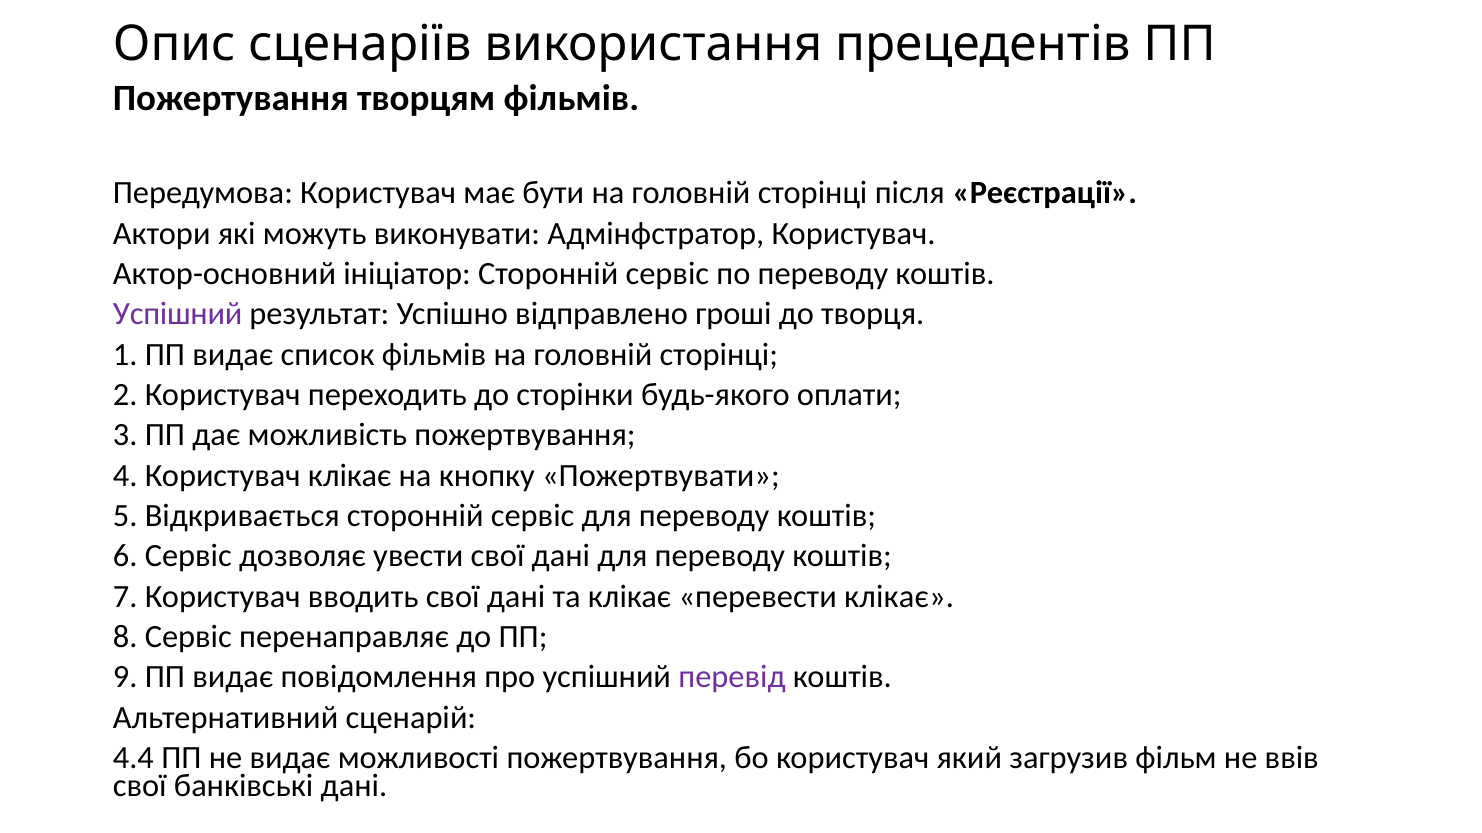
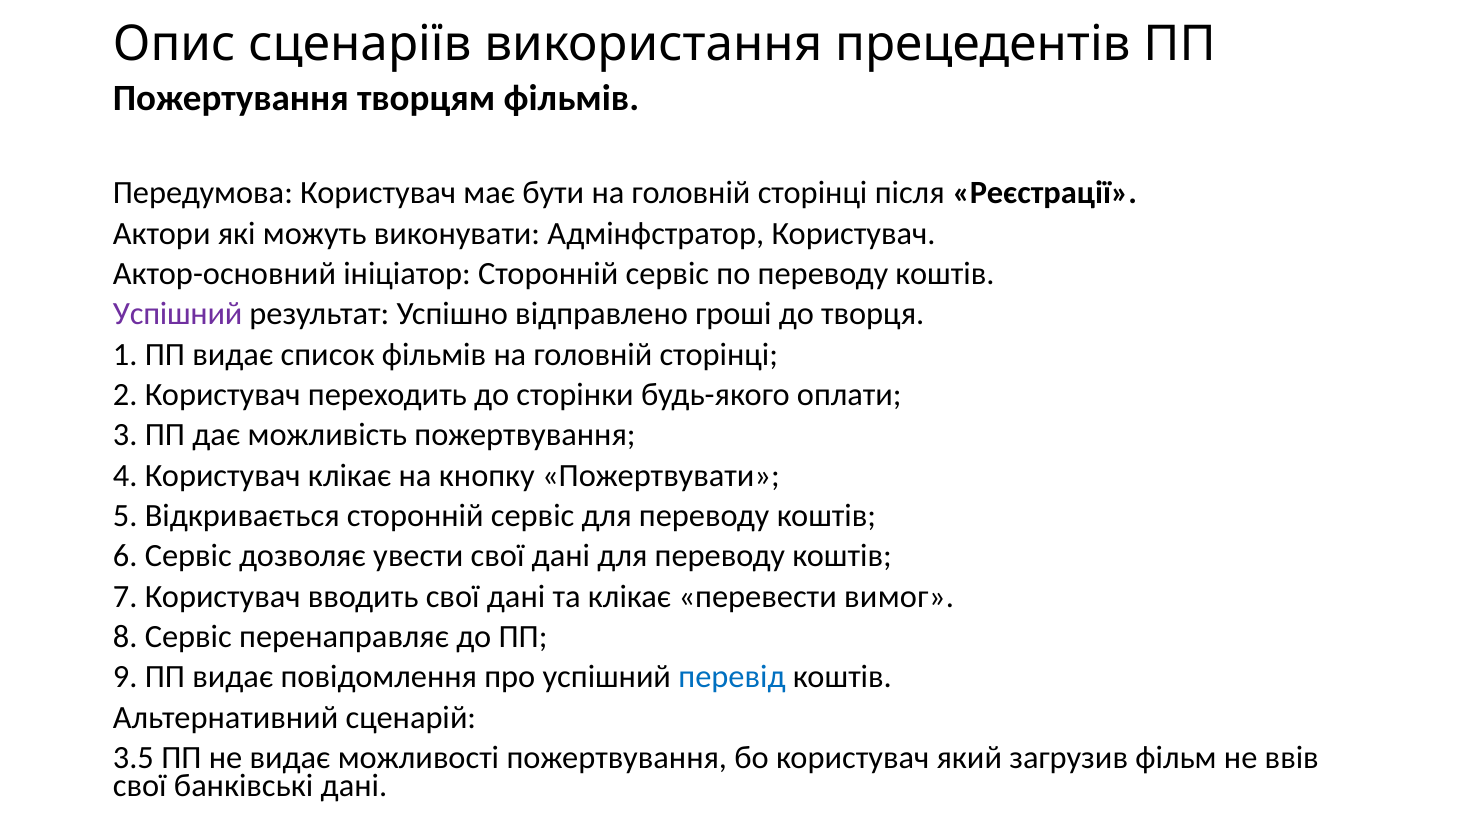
перевести клікає: клікає -> вимог
перевід colour: purple -> blue
4.4: 4.4 -> 3.5
